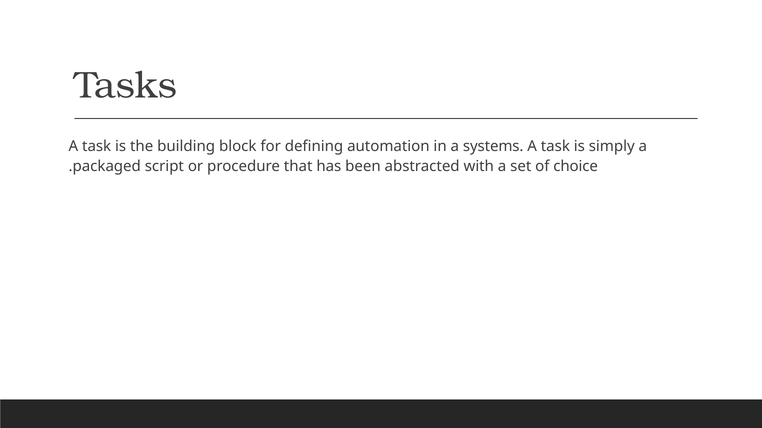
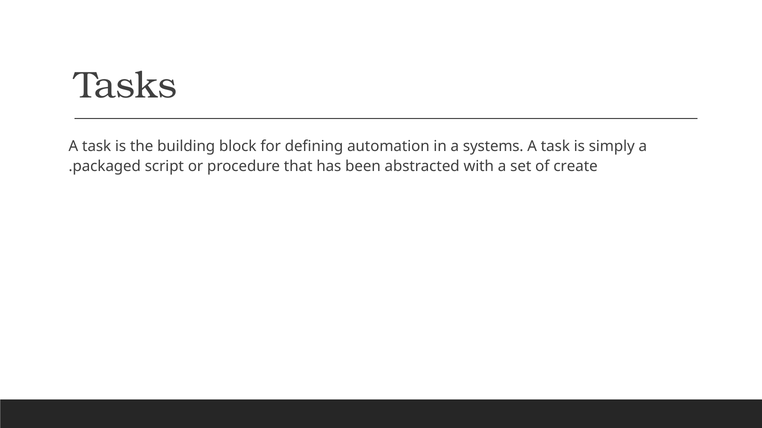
choice: choice -> create
